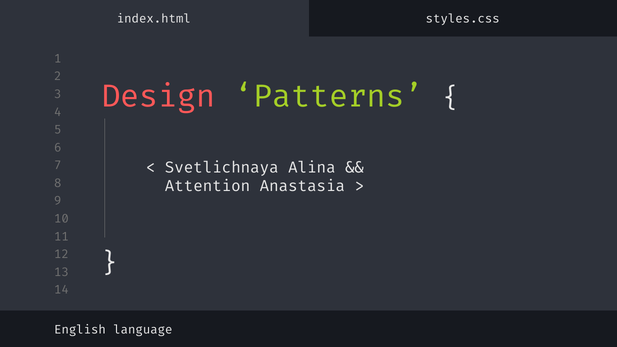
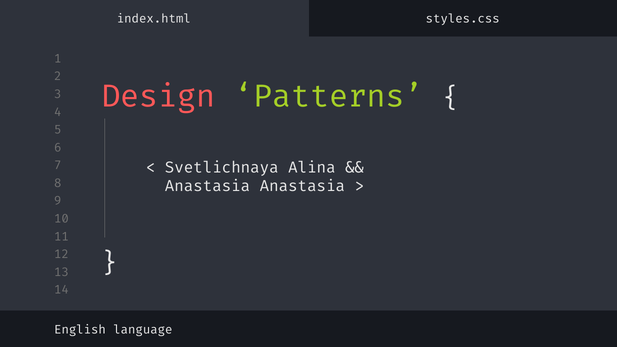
Attention at (208, 186): Attention -> Anastasia
